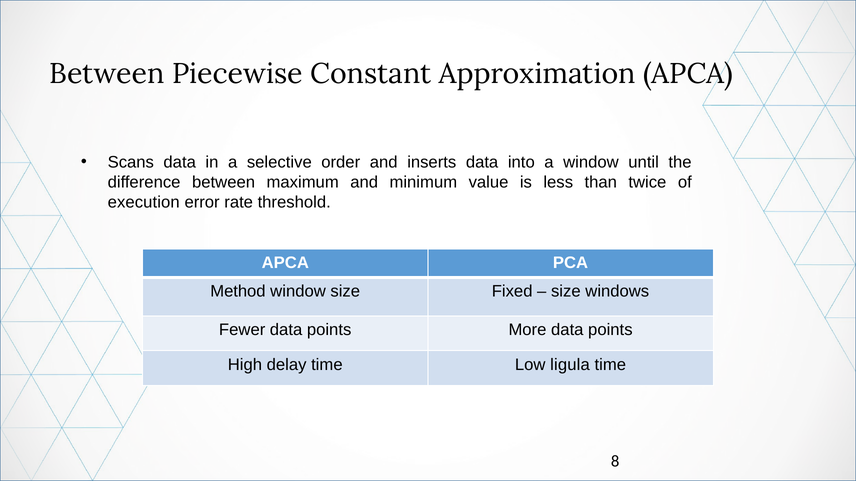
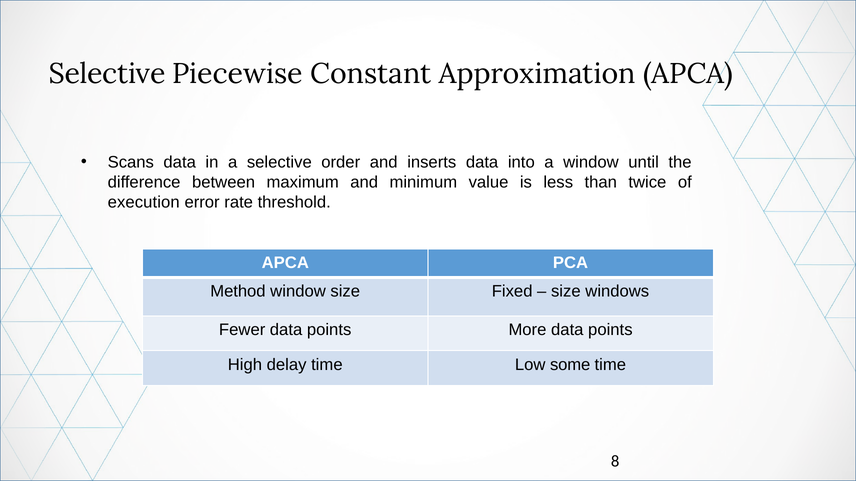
Between at (107, 74): Between -> Selective
ligula: ligula -> some
